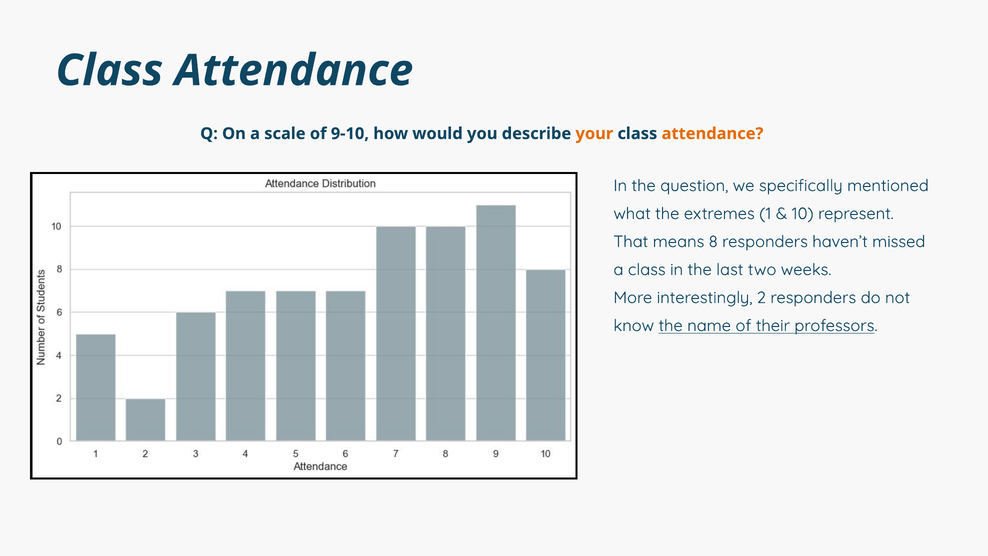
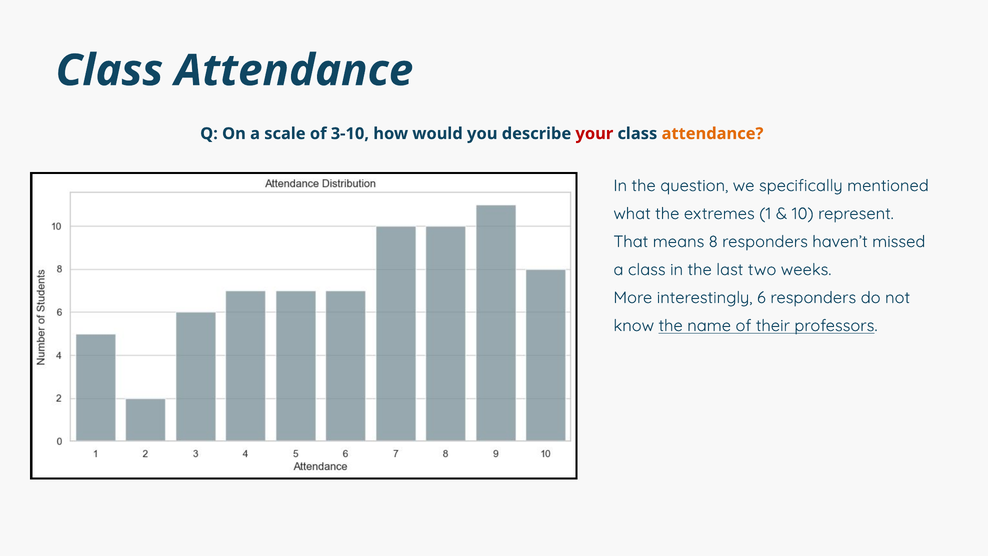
9-10: 9-10 -> 3-10
your colour: orange -> red
2: 2 -> 6
